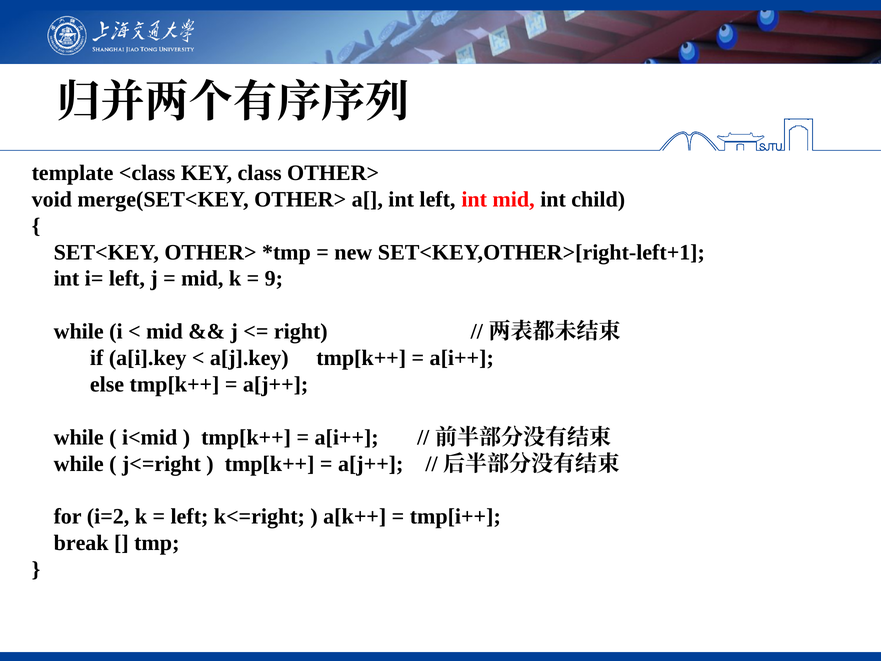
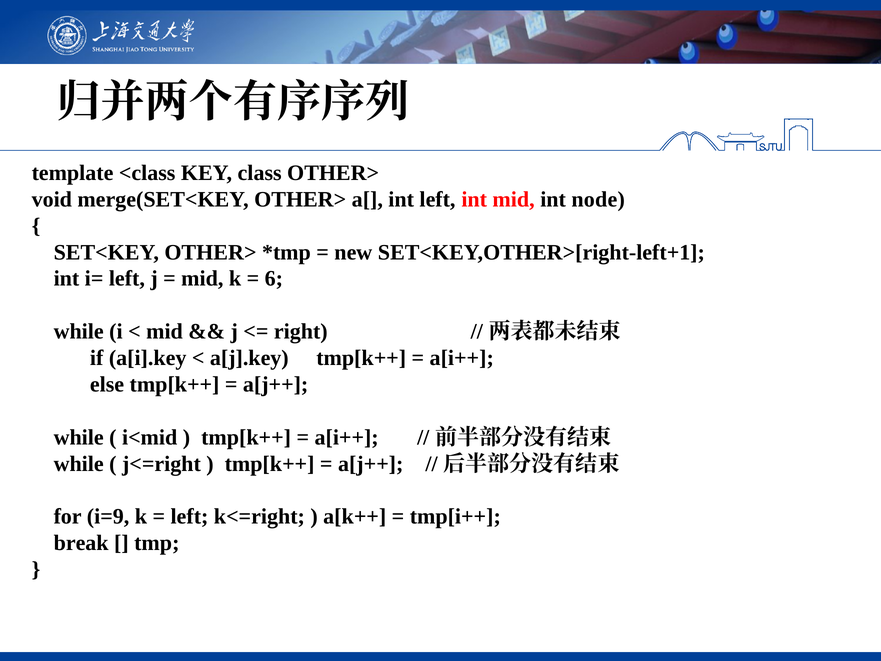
child: child -> node
9: 9 -> 6
i=2: i=2 -> i=9
